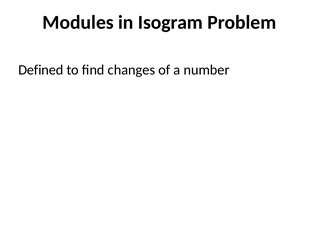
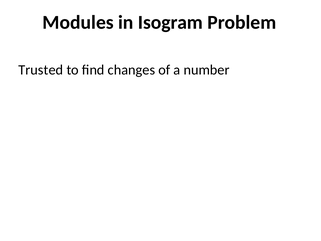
Defined: Defined -> Trusted
